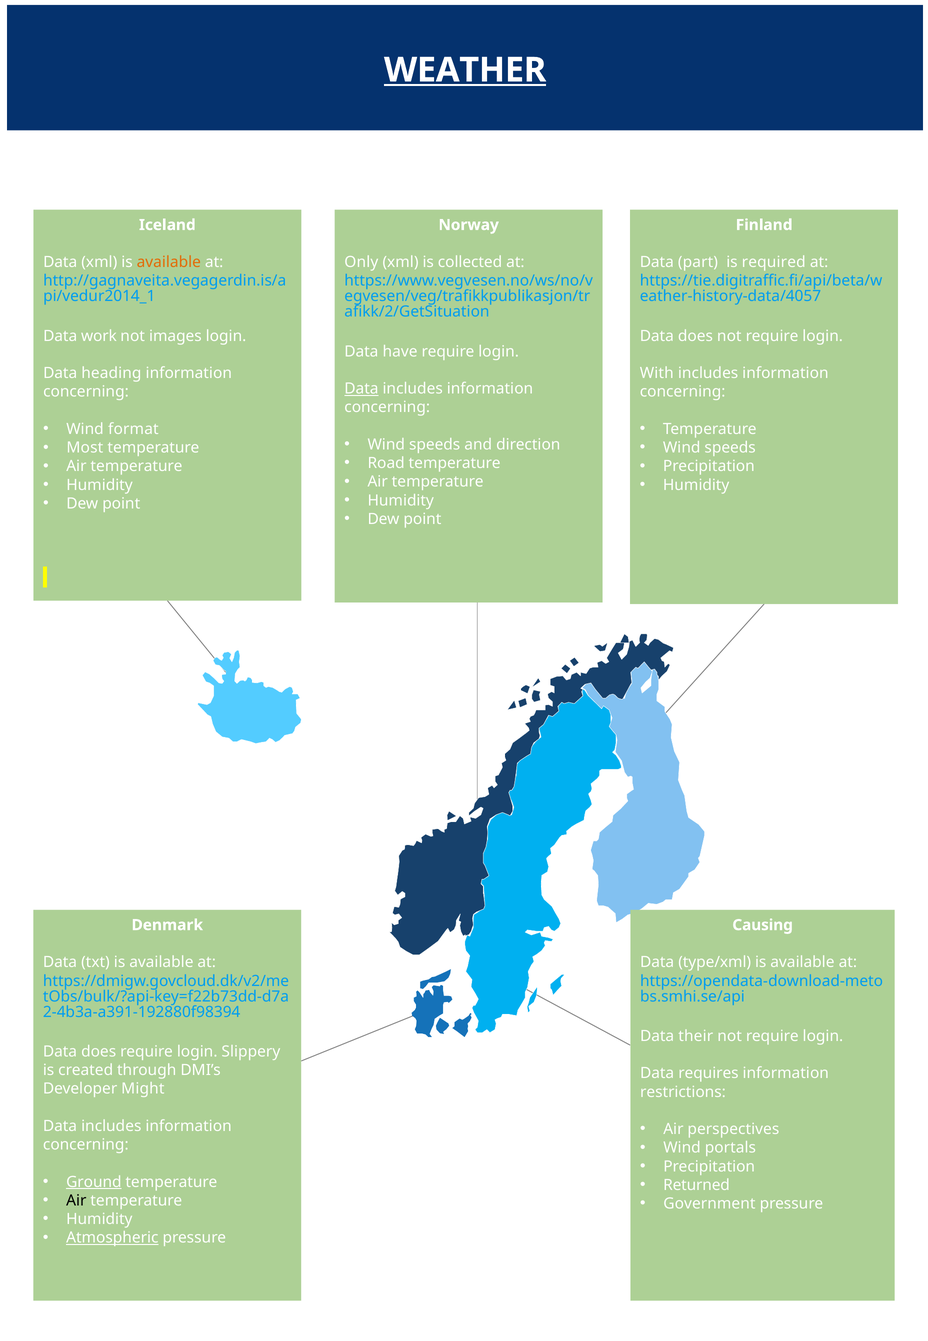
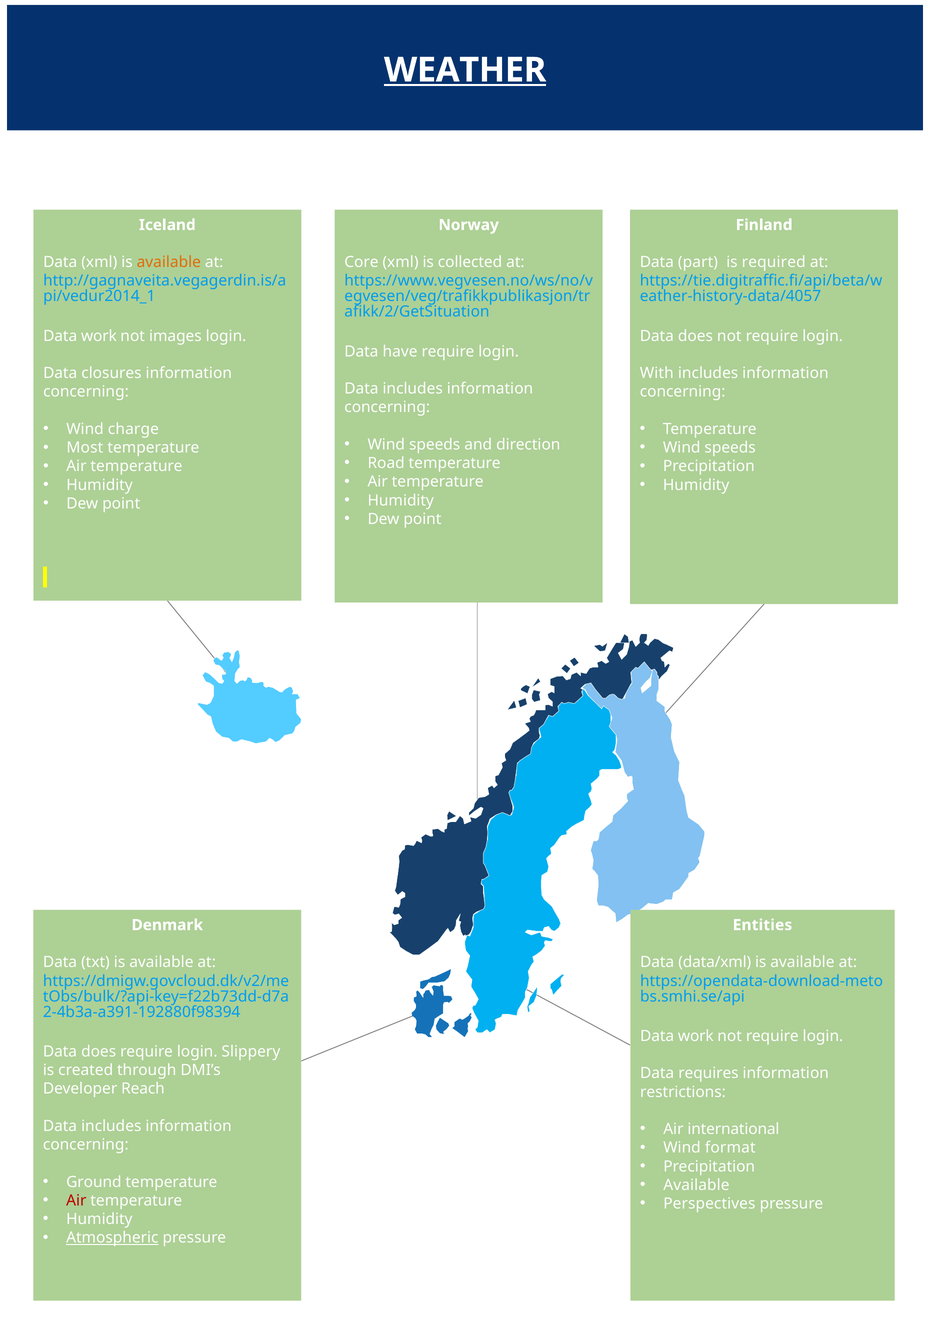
Only: Only -> Core
heading: heading -> closures
Data at (361, 389) underline: present -> none
format: format -> charge
Causing: Causing -> Entities
type/xml: type/xml -> data/xml
their at (696, 1036): their -> work
Might: Might -> Reach
perspectives: perspectives -> international
portals: portals -> format
Ground underline: present -> none
Returned at (697, 1185): Returned -> Available
Air at (76, 1200) colour: black -> red
Government: Government -> Perspectives
